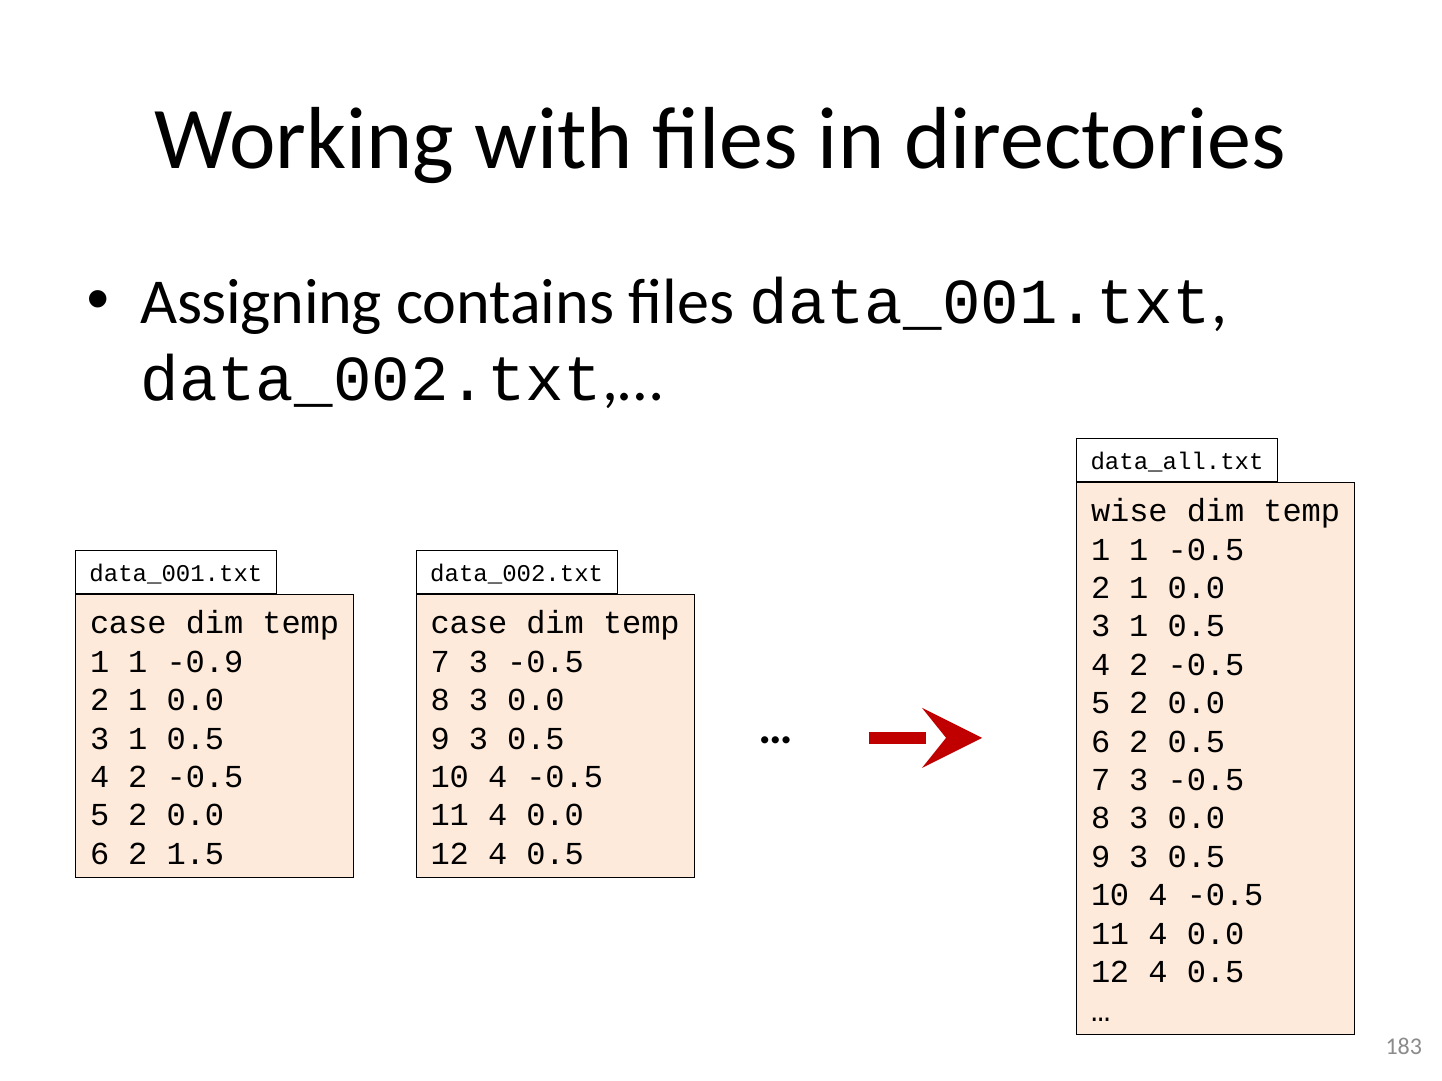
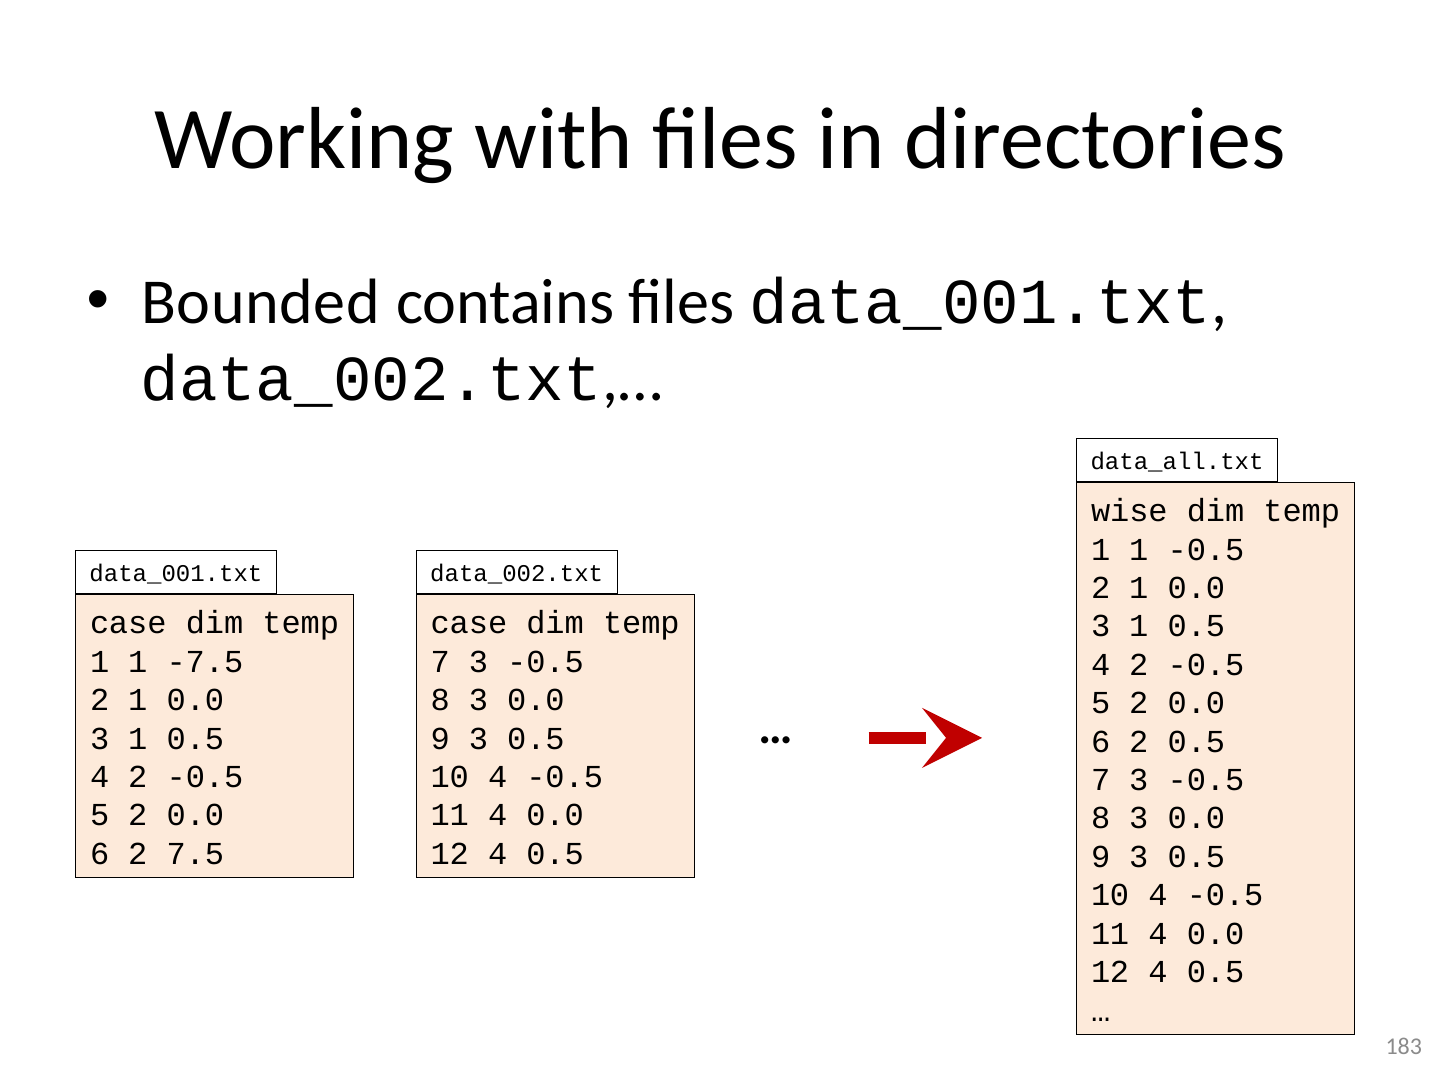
Assigning: Assigning -> Bounded
-0.9: -0.9 -> -7.5
1.5: 1.5 -> 7.5
